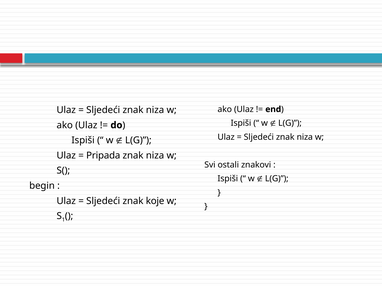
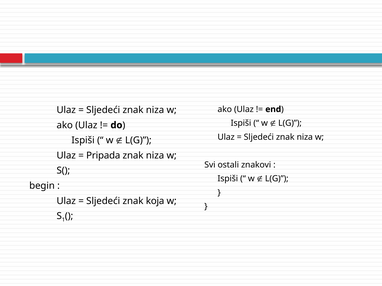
koje: koje -> koja
